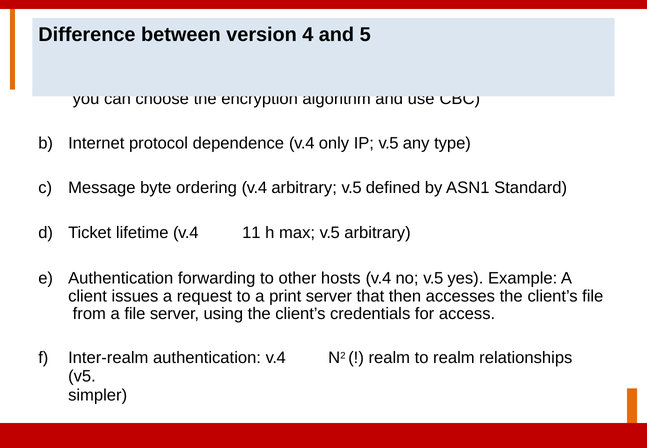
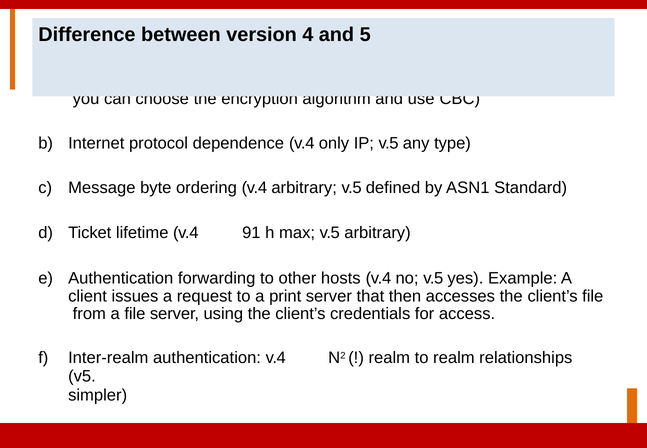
11: 11 -> 91
